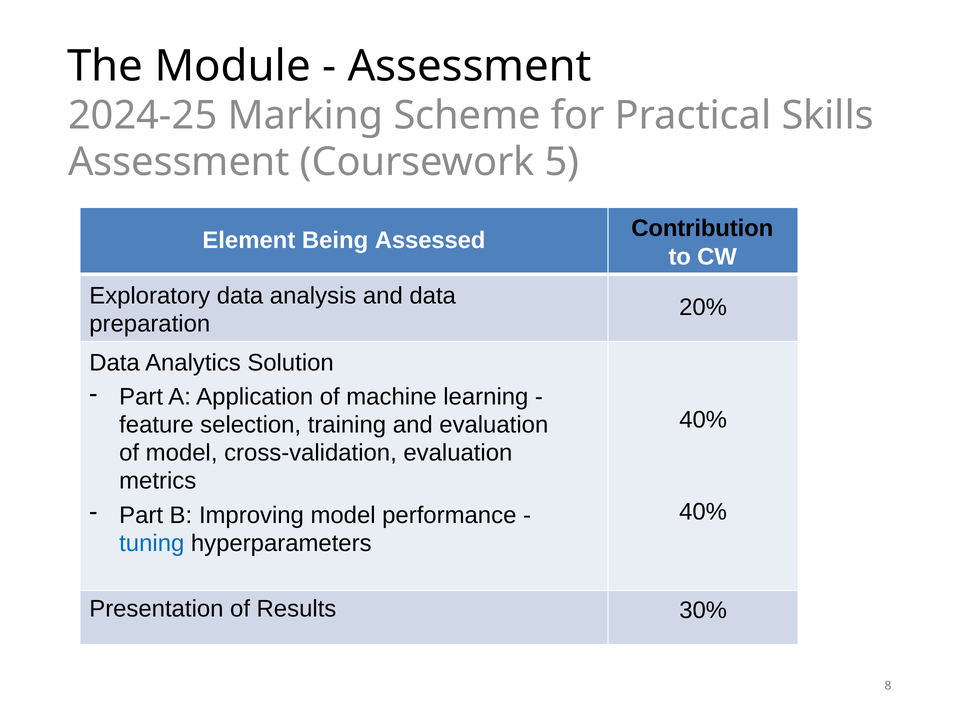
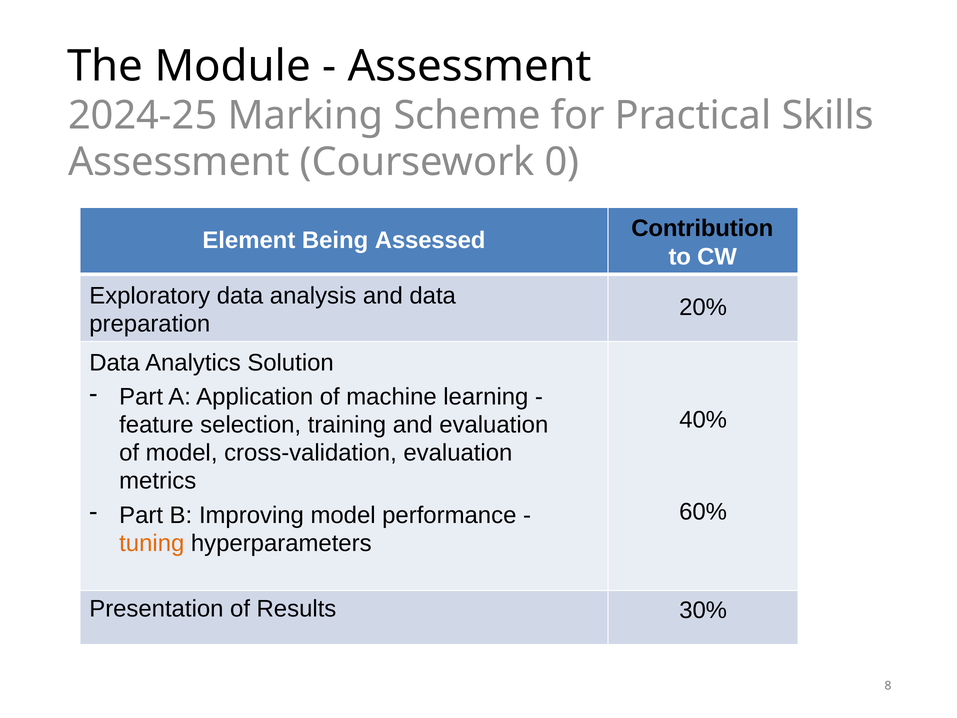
5: 5 -> 0
40% at (703, 511): 40% -> 60%
tuning colour: blue -> orange
